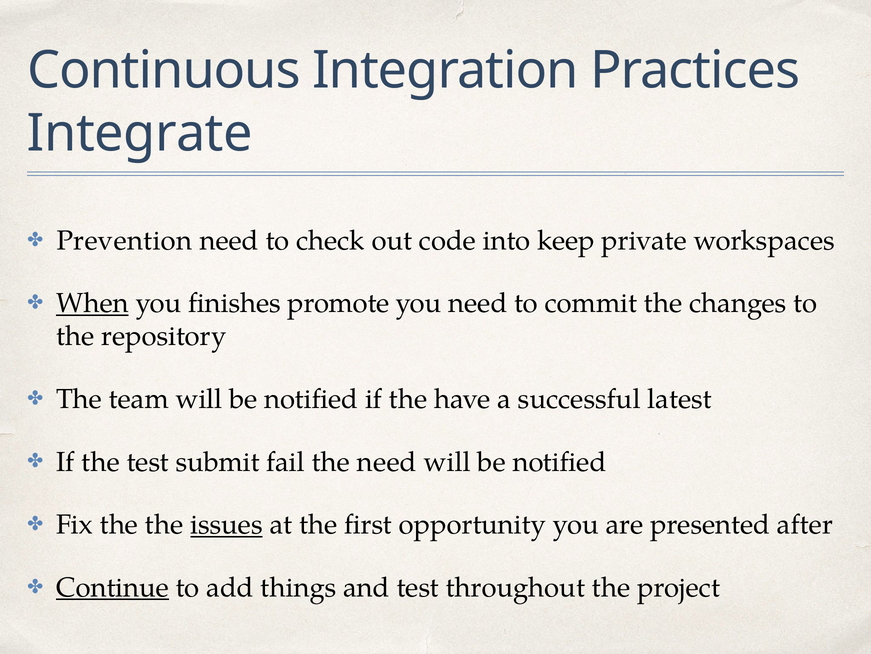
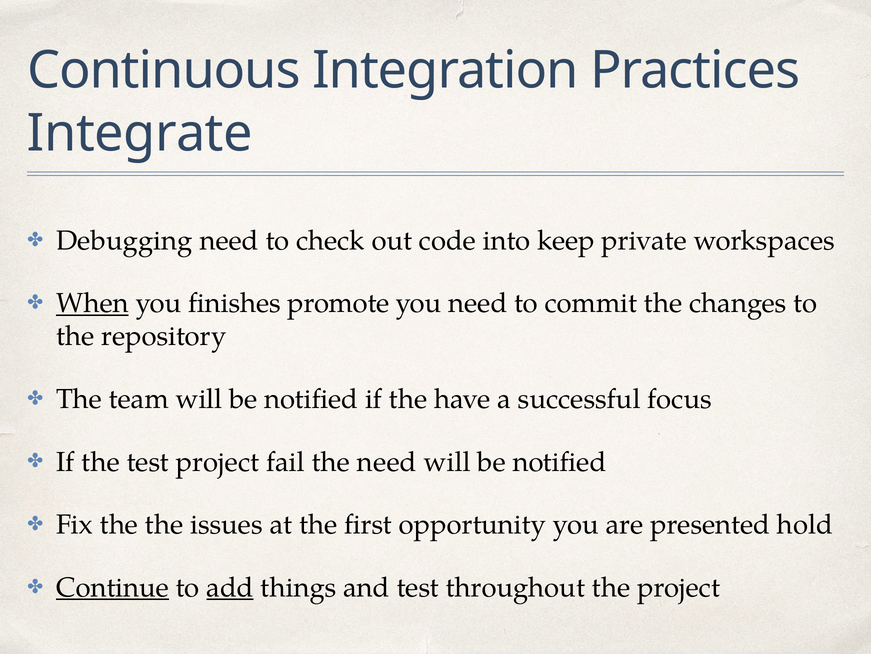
Prevention: Prevention -> Debugging
latest: latest -> focus
test submit: submit -> project
issues underline: present -> none
after: after -> hold
add underline: none -> present
